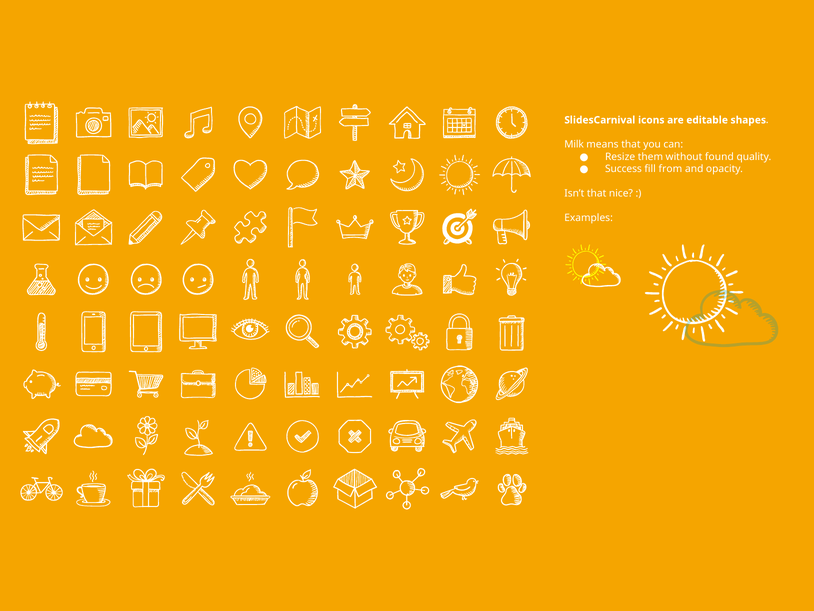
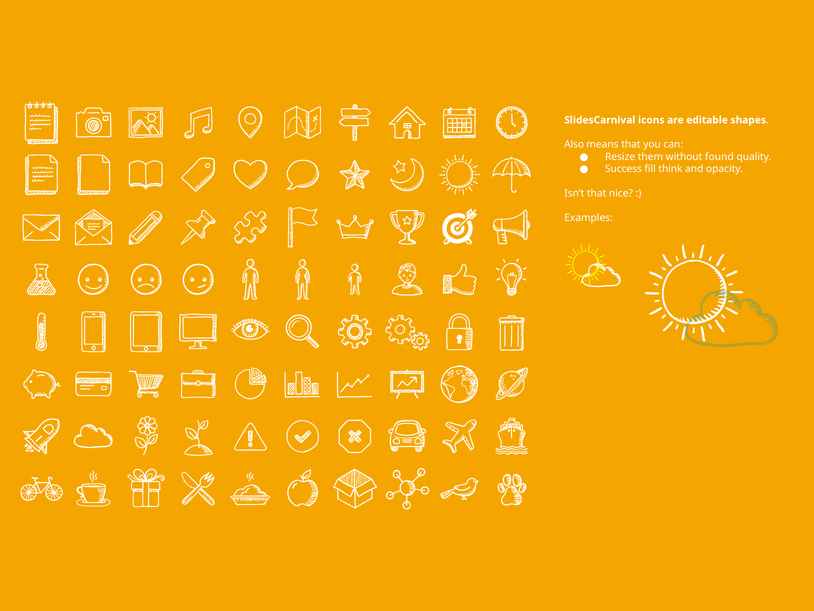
Milk: Milk -> Also
from: from -> think
